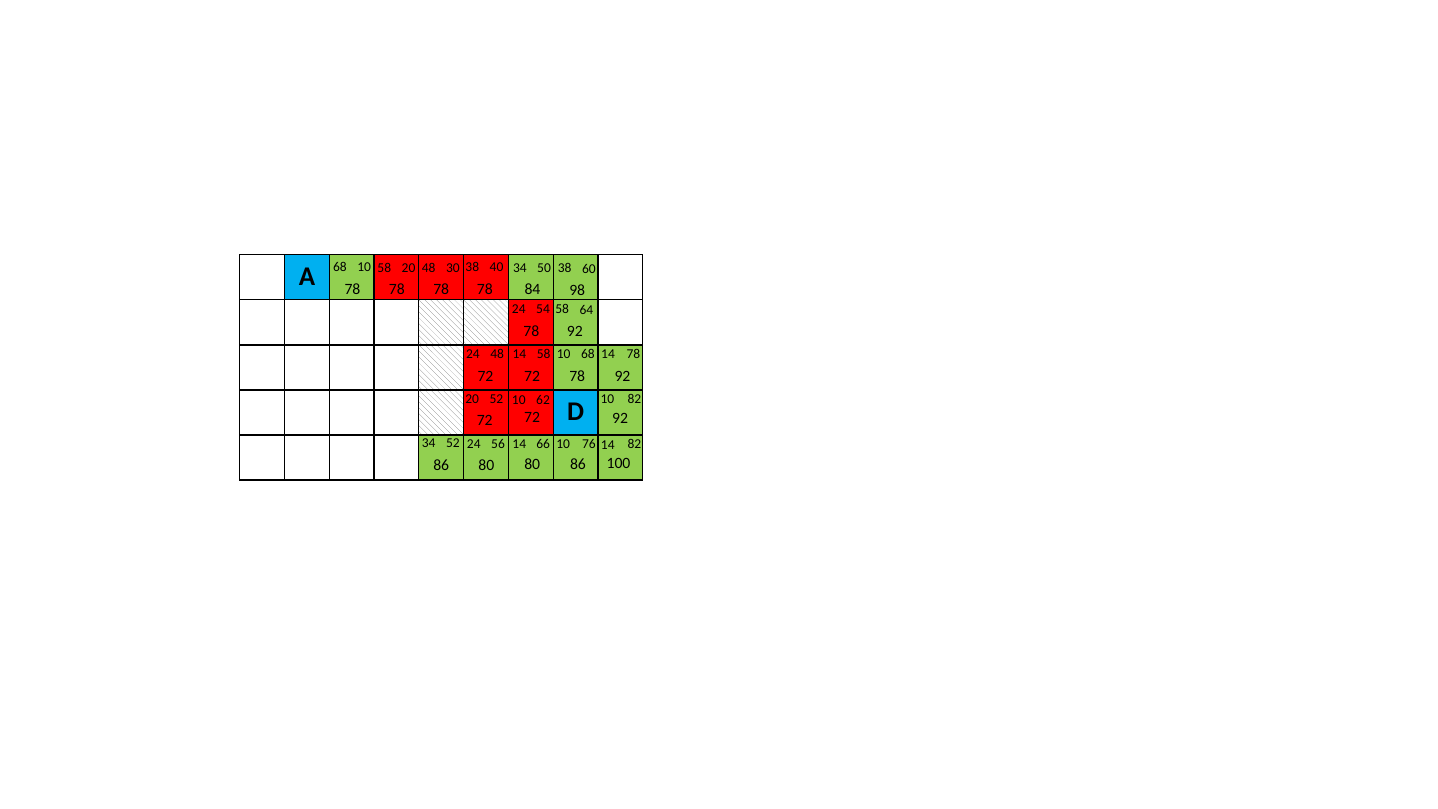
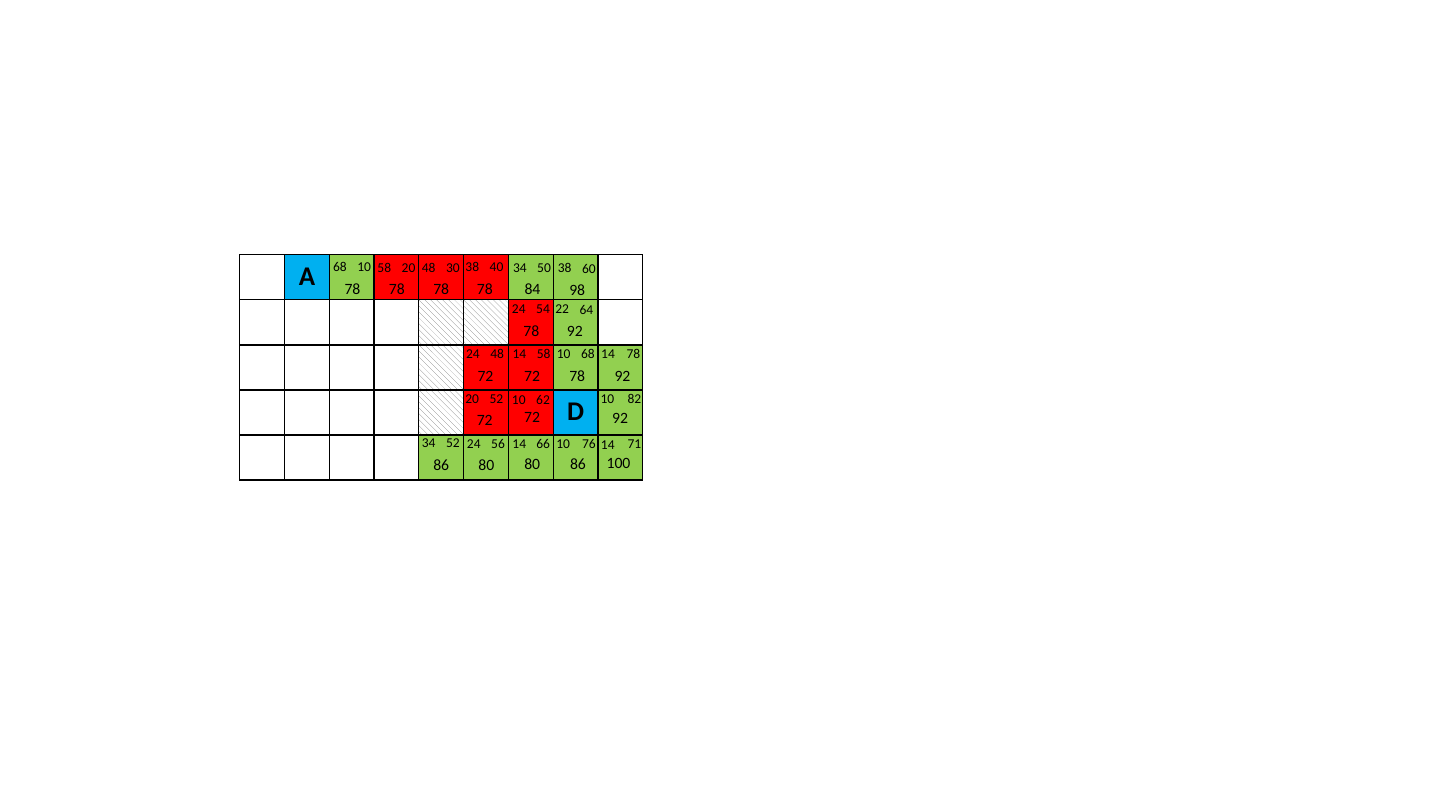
54 58: 58 -> 22
76 82: 82 -> 71
